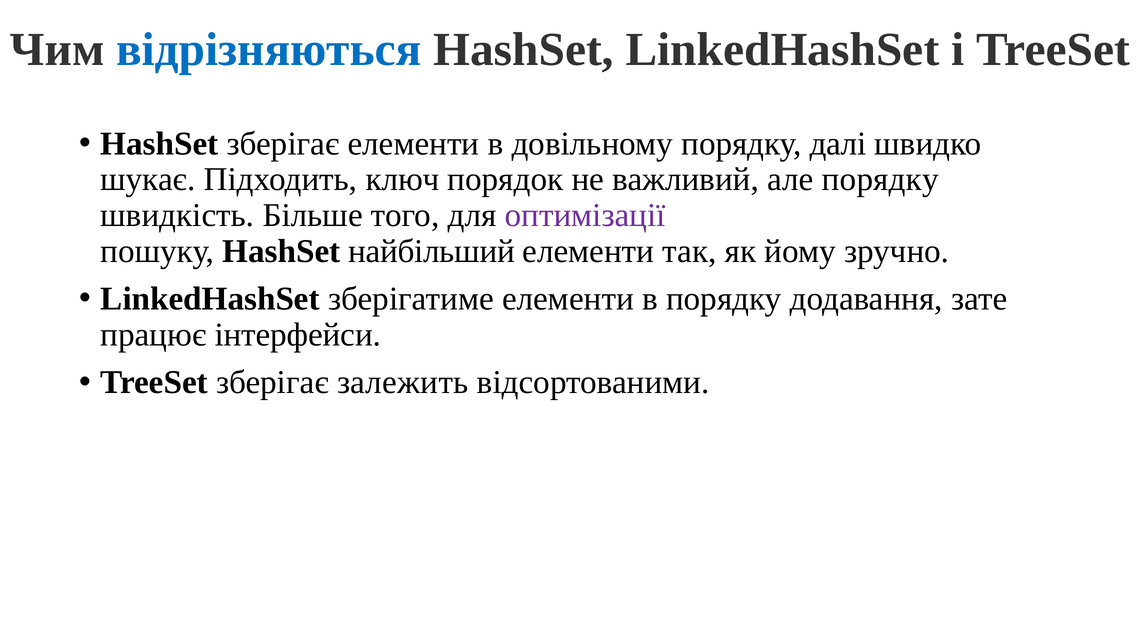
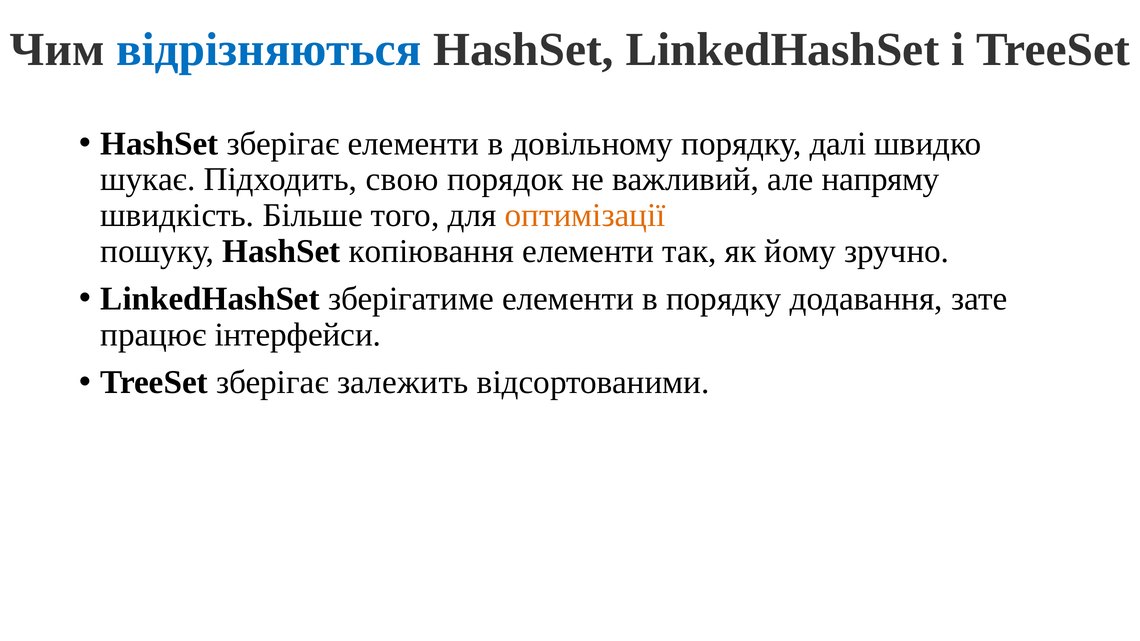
ключ: ключ -> свою
але порядку: порядку -> напряму
оптимізації colour: purple -> orange
найбільший: найбільший -> копіювання
